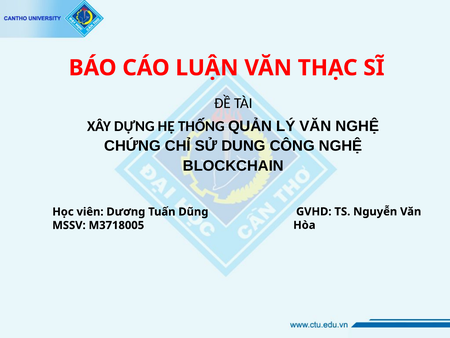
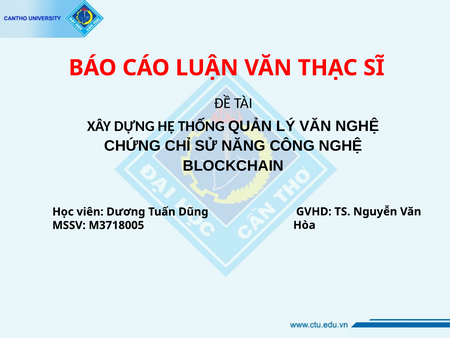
DUNG: DUNG -> NĂNG
